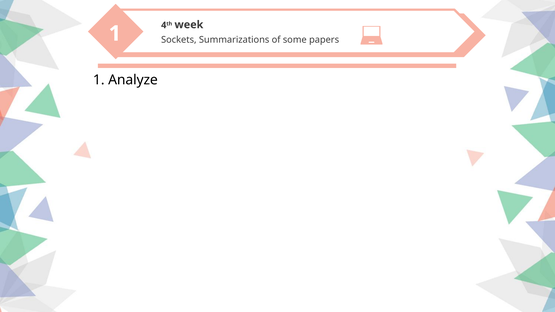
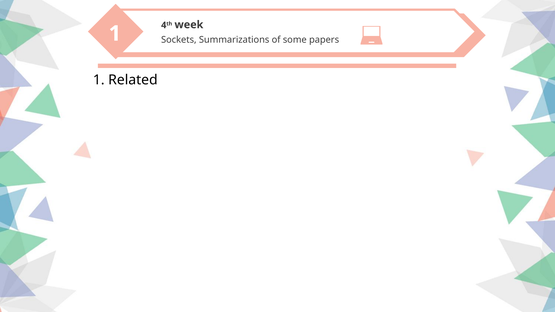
Analyze: Analyze -> Related
